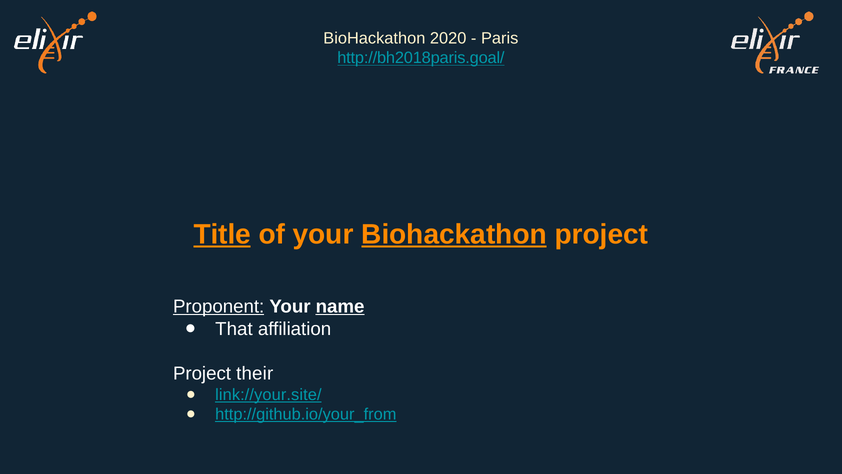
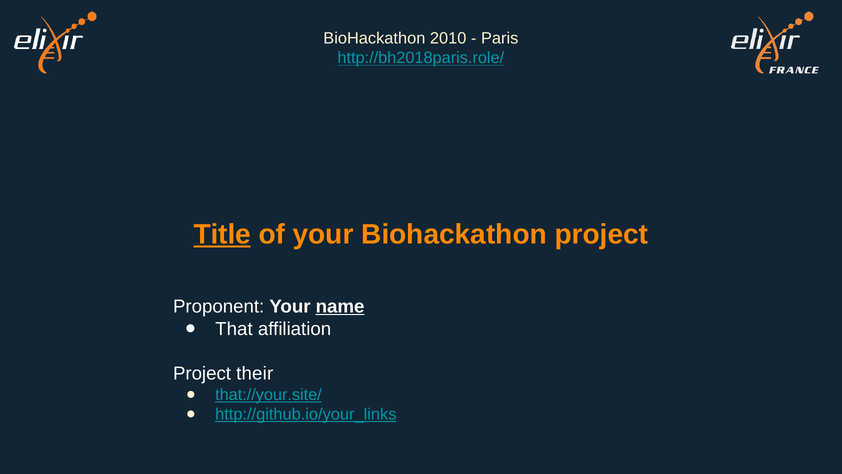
2020: 2020 -> 2010
http://bh2018paris.goal/: http://bh2018paris.goal/ -> http://bh2018paris.role/
Biohackathon at (454, 234) underline: present -> none
Proponent underline: present -> none
link://your.site/: link://your.site/ -> that://your.site/
http://github.io/your_from: http://github.io/your_from -> http://github.io/your_links
